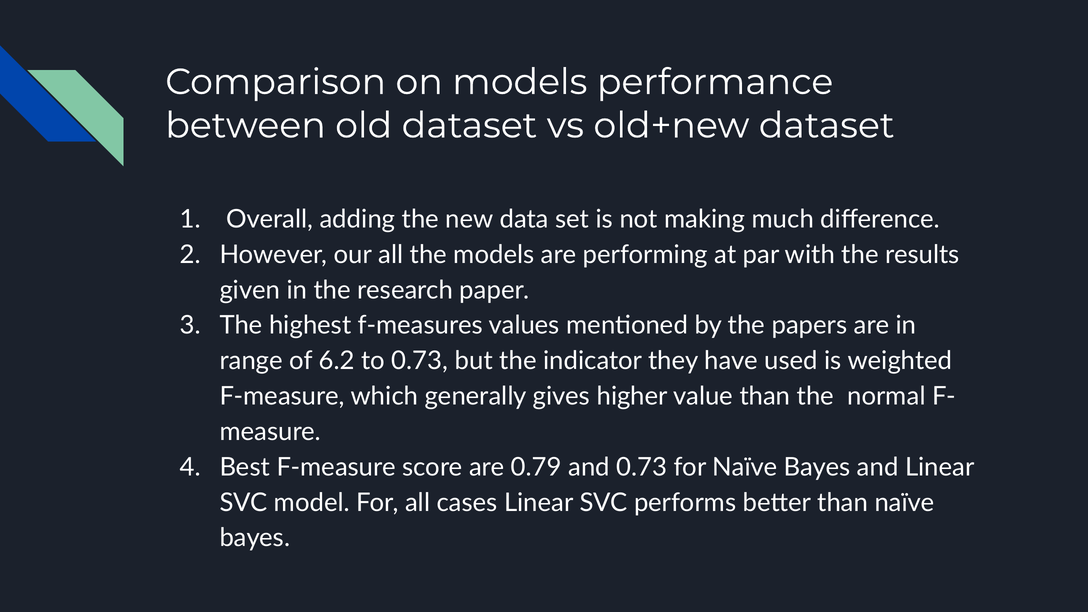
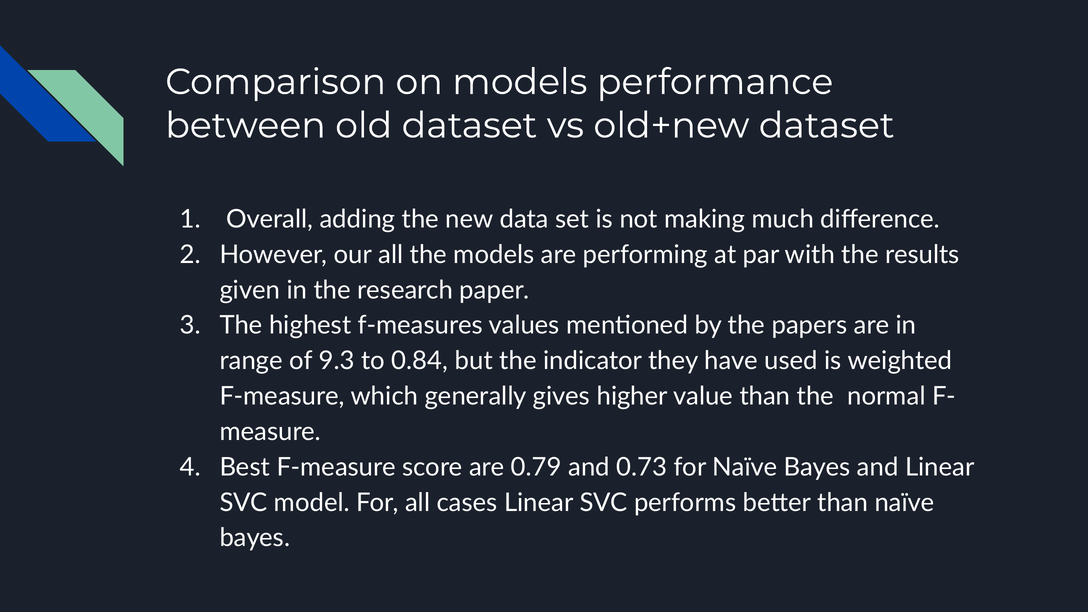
6.2: 6.2 -> 9.3
to 0.73: 0.73 -> 0.84
